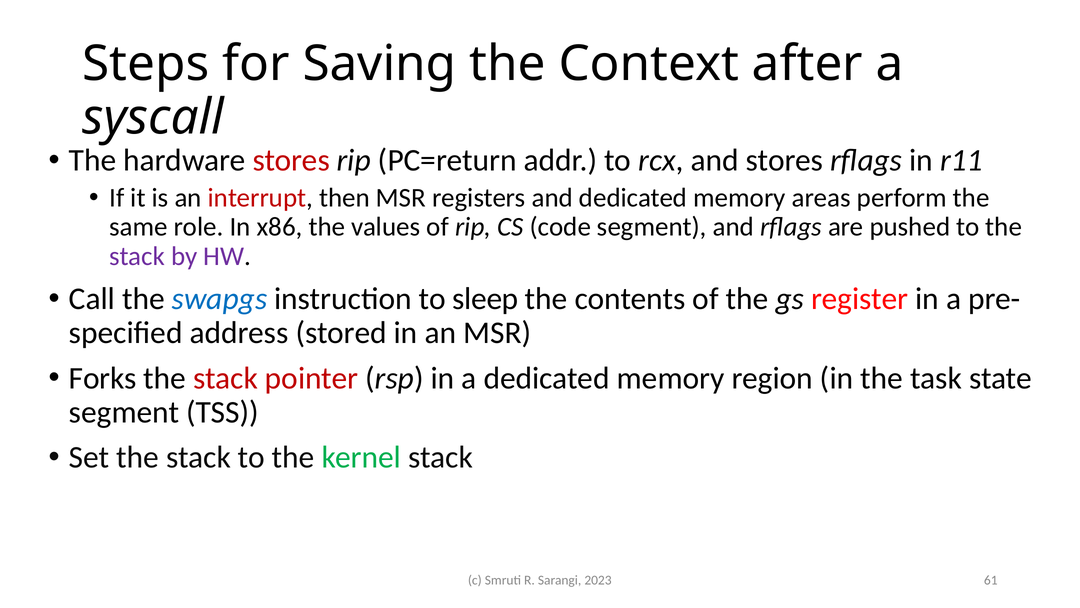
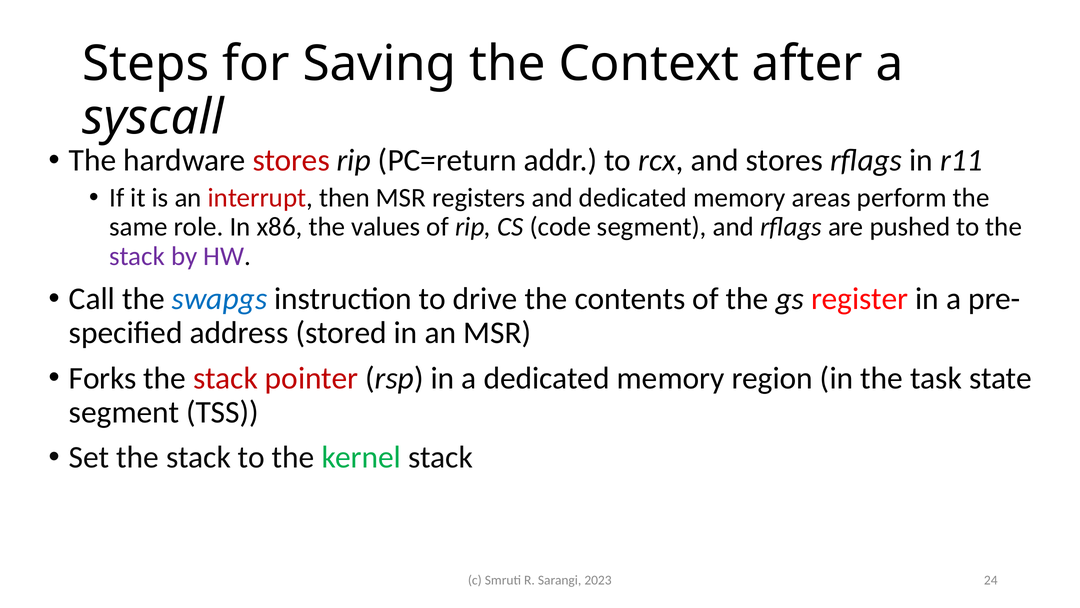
sleep: sleep -> drive
61: 61 -> 24
